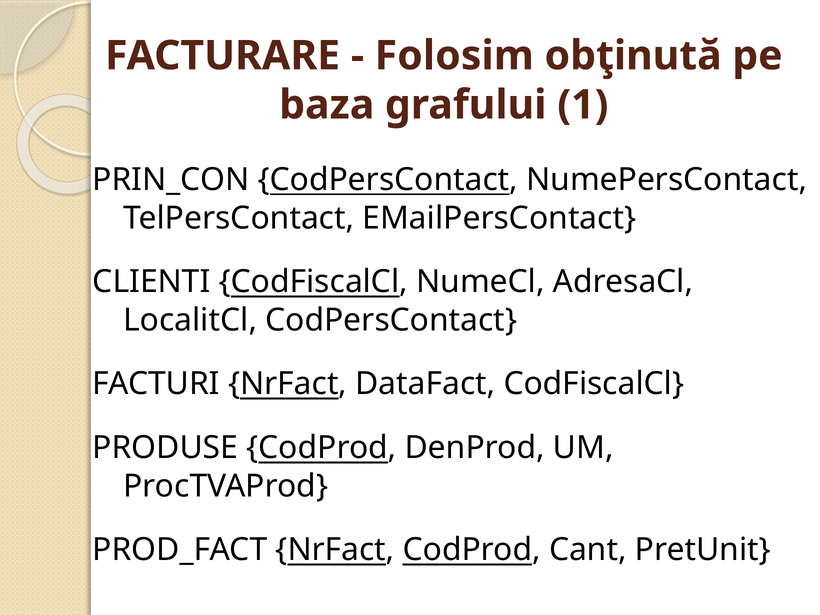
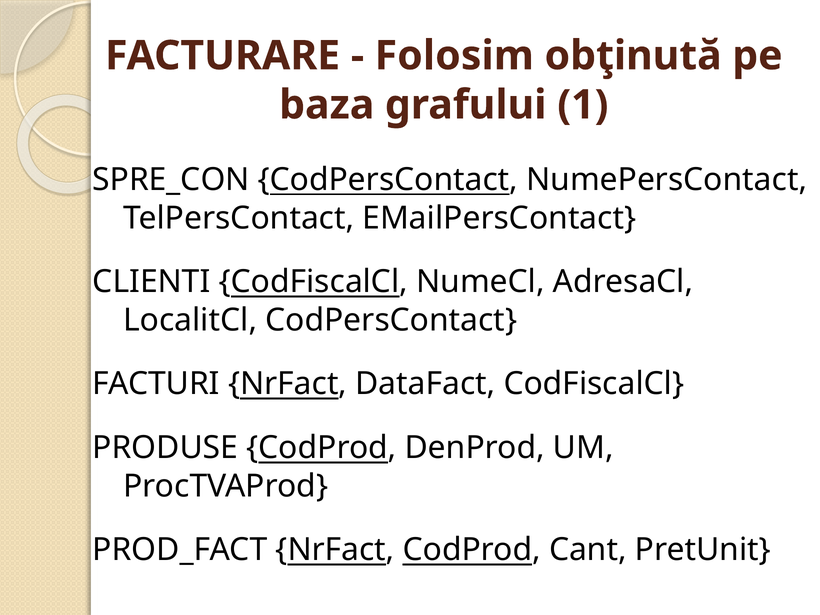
PRIN_CON: PRIN_CON -> SPRE_CON
